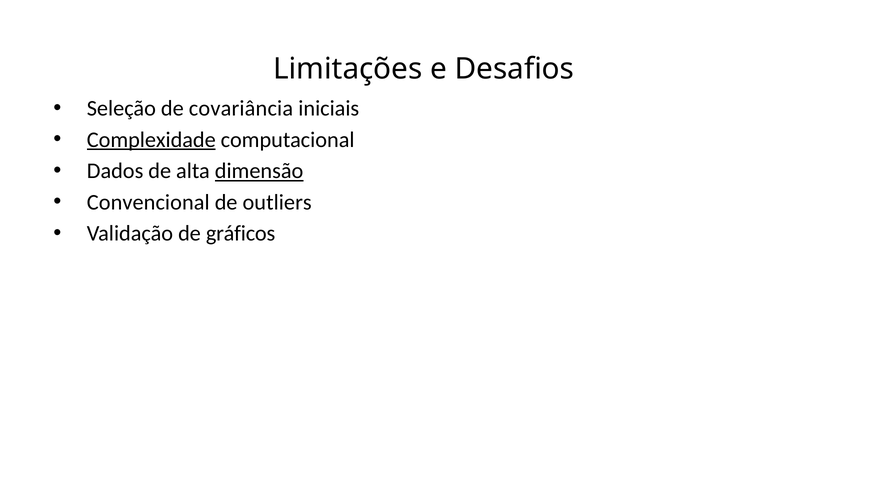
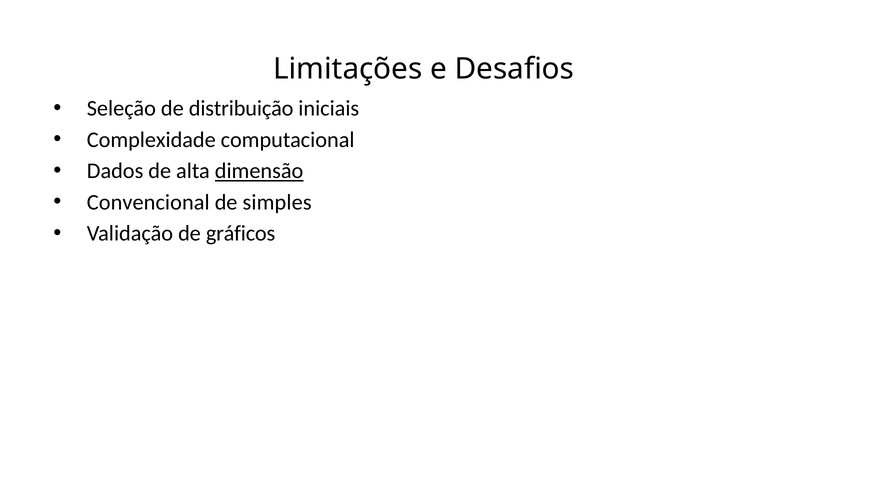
covariância: covariância -> distribuição
Complexidade underline: present -> none
outliers: outliers -> simples
